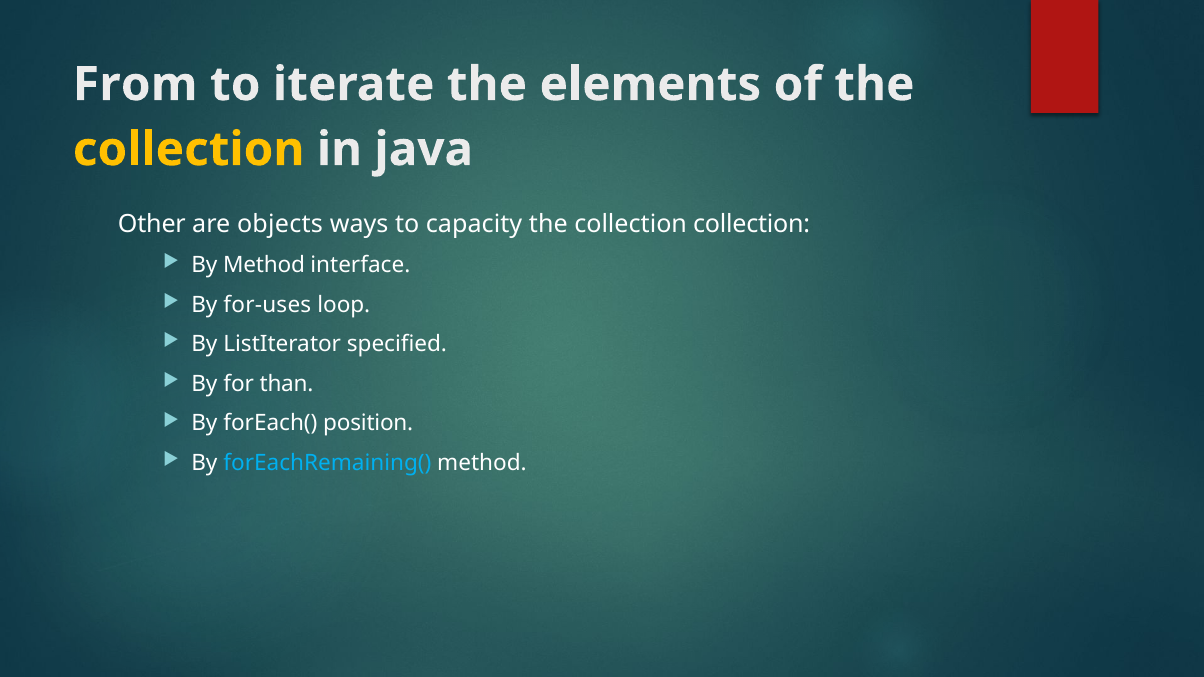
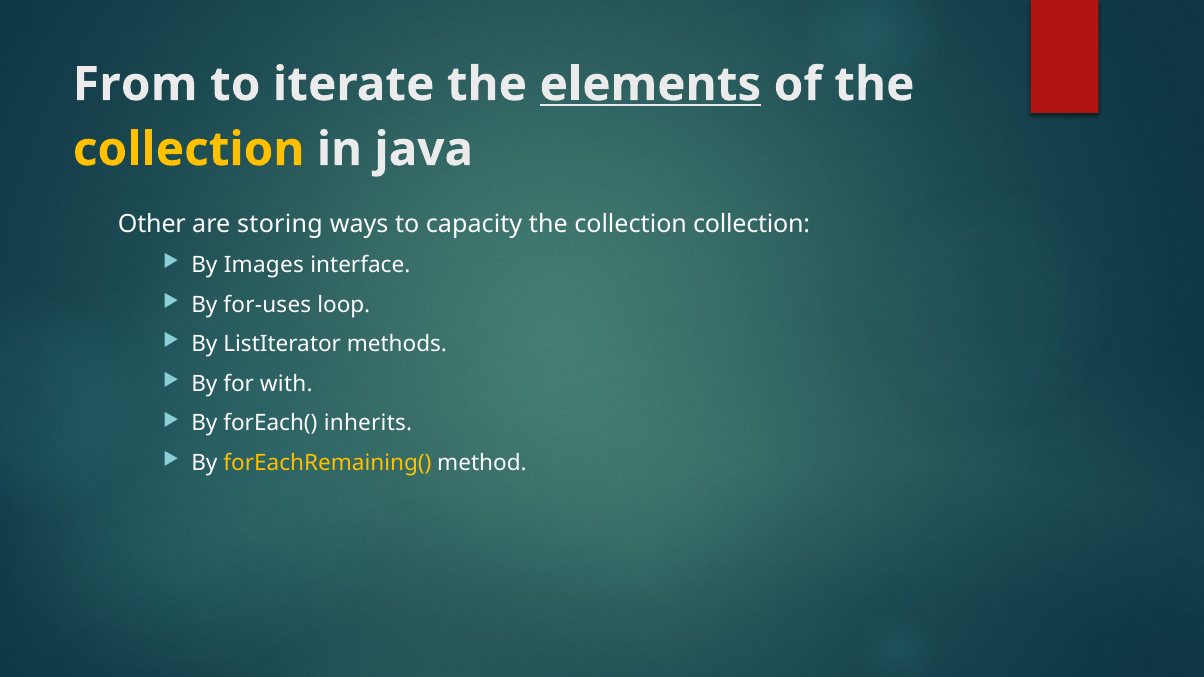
elements underline: none -> present
objects: objects -> storing
By Method: Method -> Images
specified: specified -> methods
than: than -> with
position: position -> inherits
forEachRemaining( colour: light blue -> yellow
